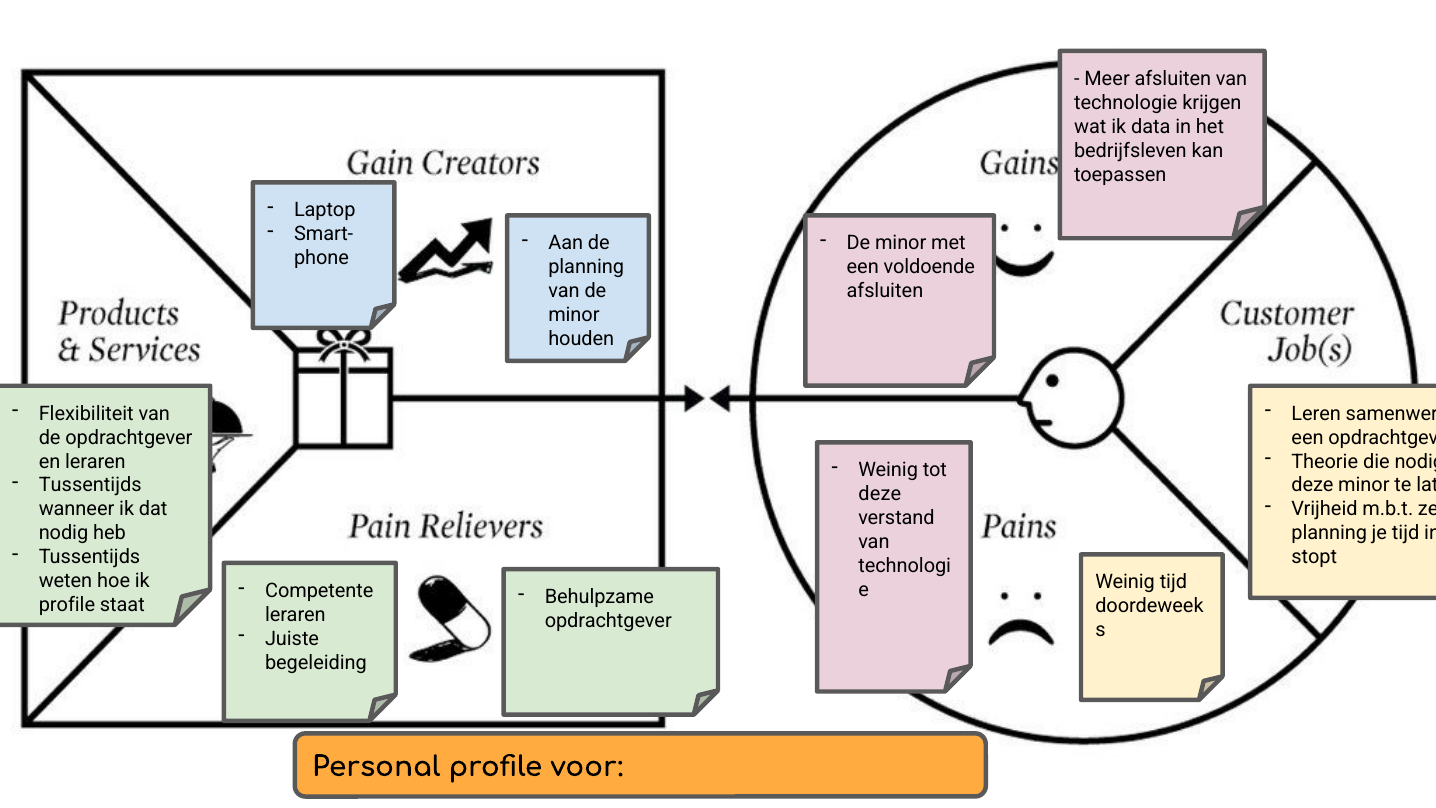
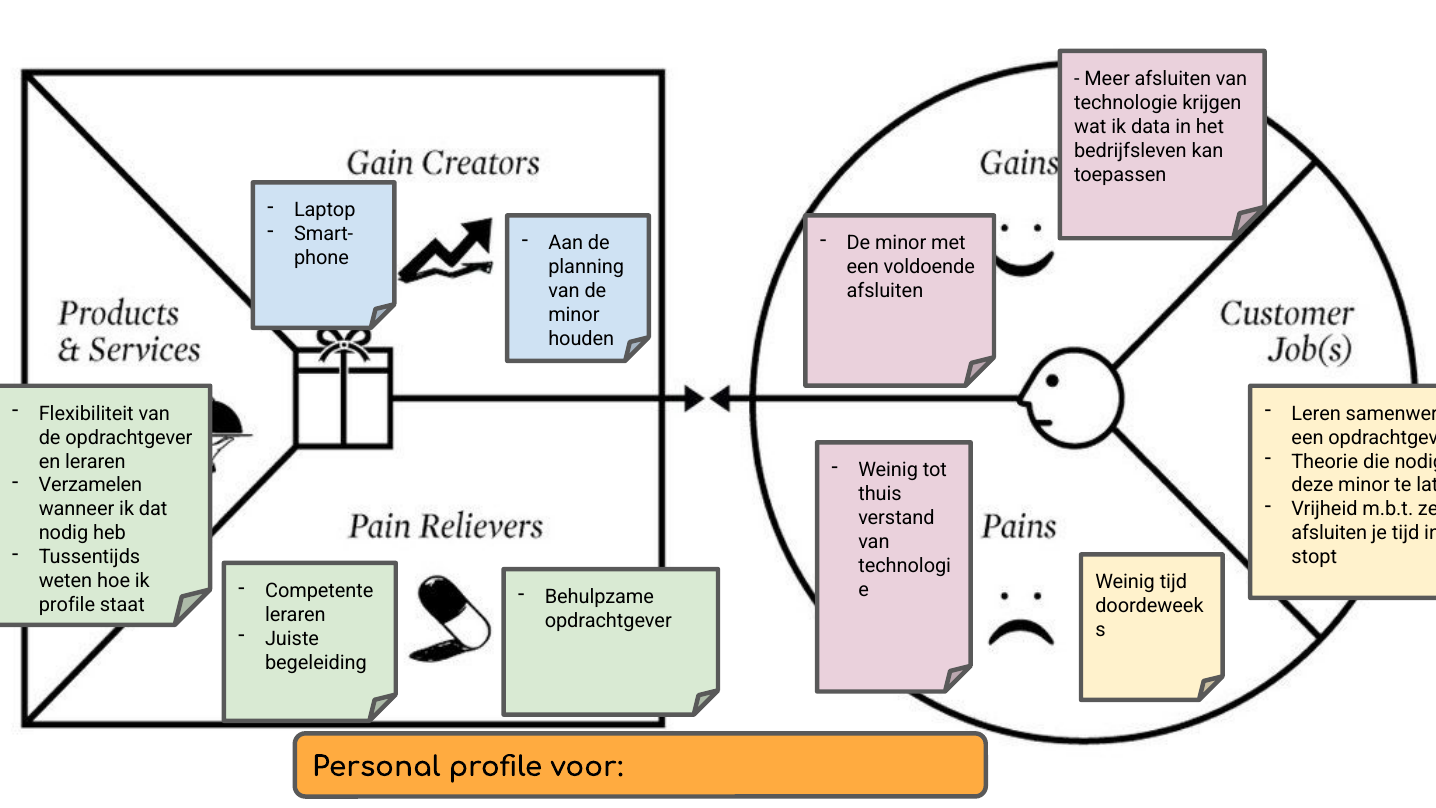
Tussentijds at (90, 485): Tussentijds -> Verzamelen
deze at (880, 494): deze -> thuis
planning at (1329, 533): planning -> afsluiten
